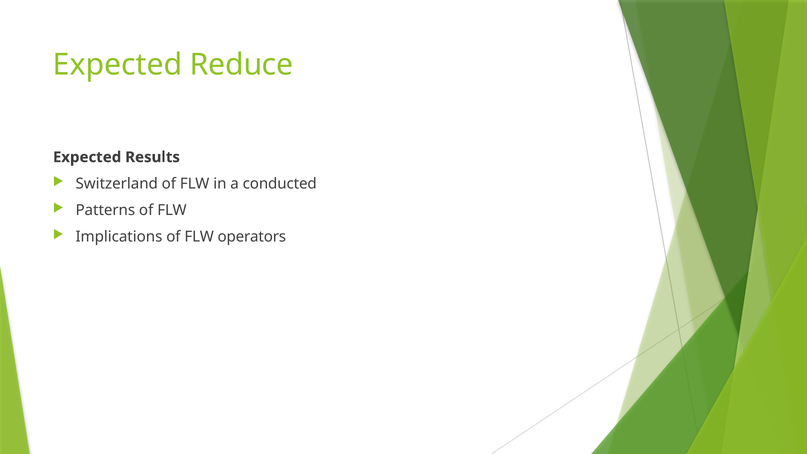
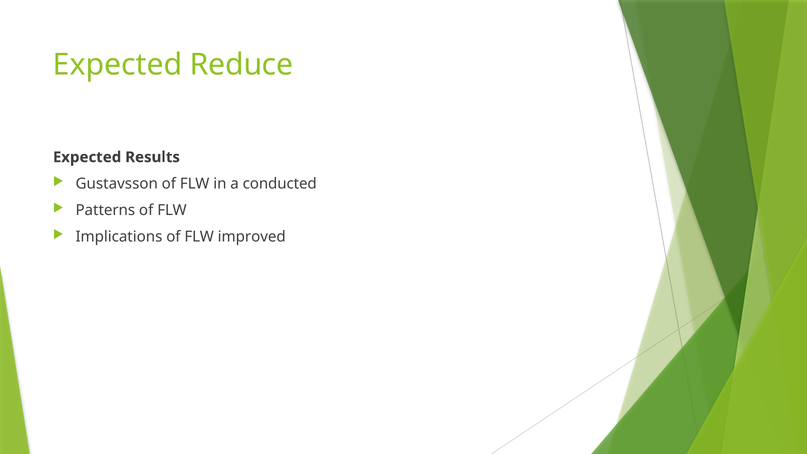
Switzerland: Switzerland -> Gustavsson
operators: operators -> improved
